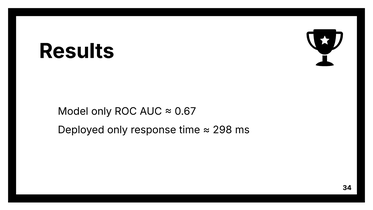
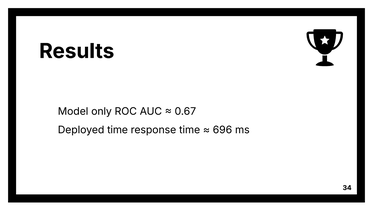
only at (118, 130): only -> time
298: 298 -> 696
